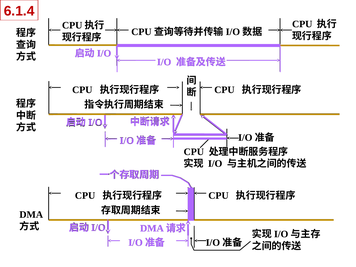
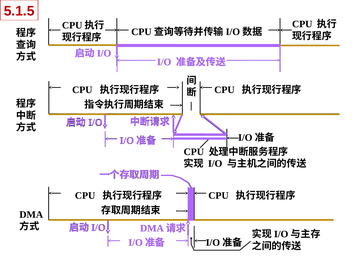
6.1.4: 6.1.4 -> 5.1.5
